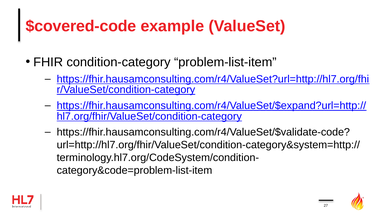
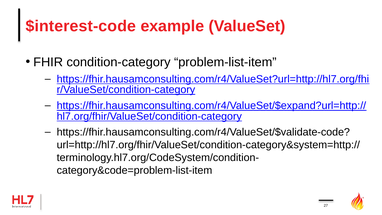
$covered-code: $covered-code -> $interest-code
